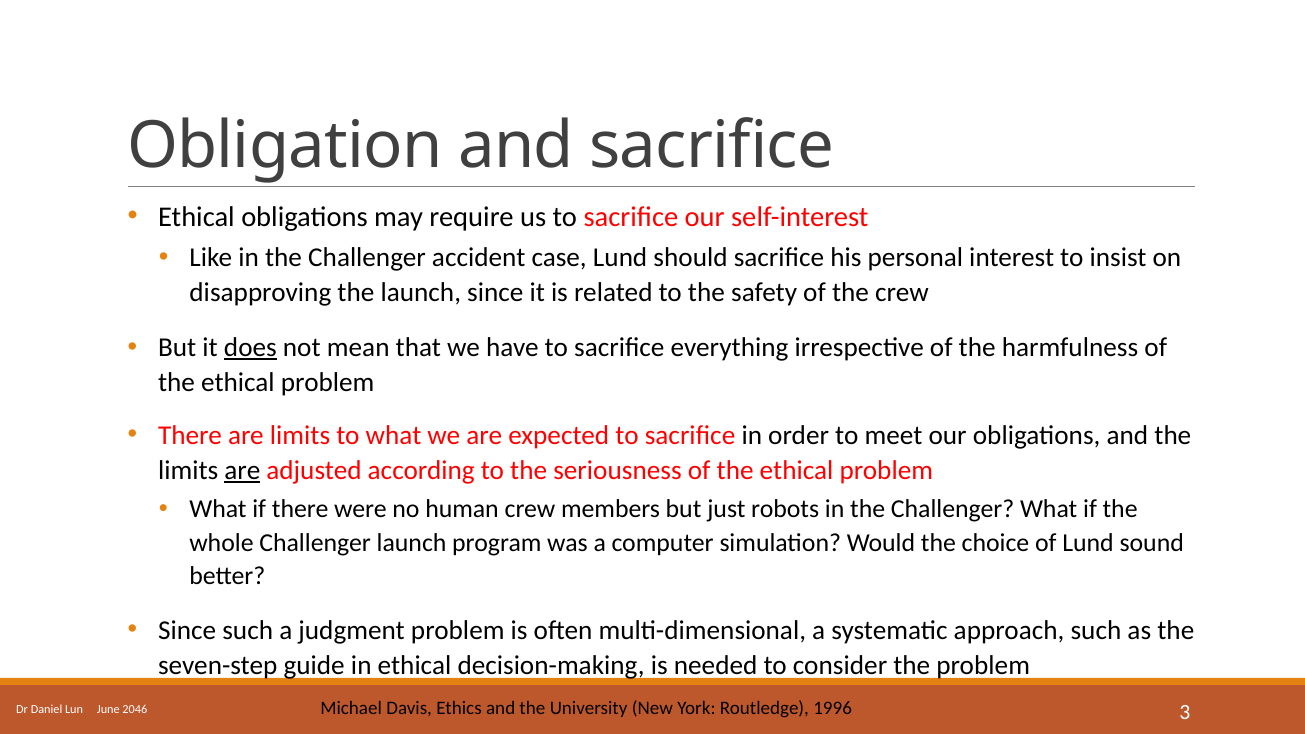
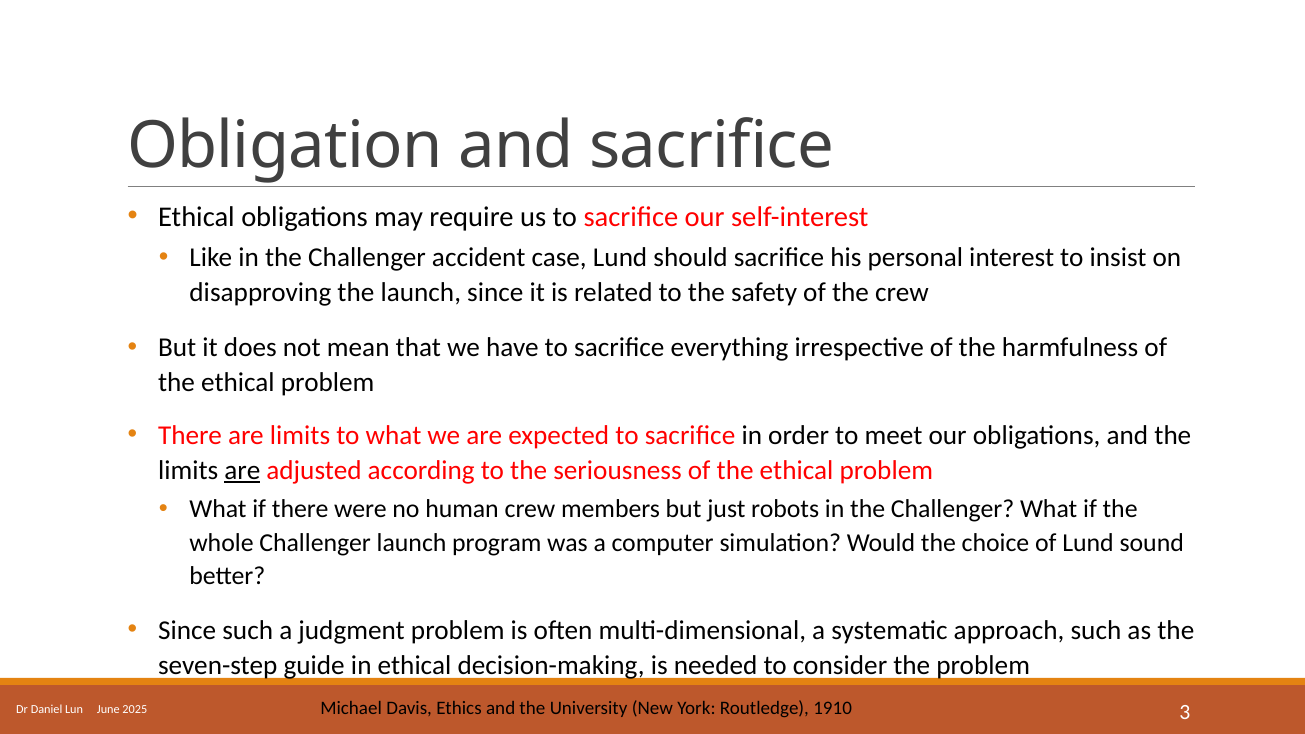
does underline: present -> none
2046: 2046 -> 2025
1996: 1996 -> 1910
